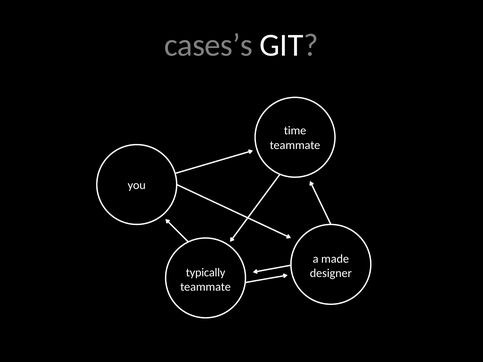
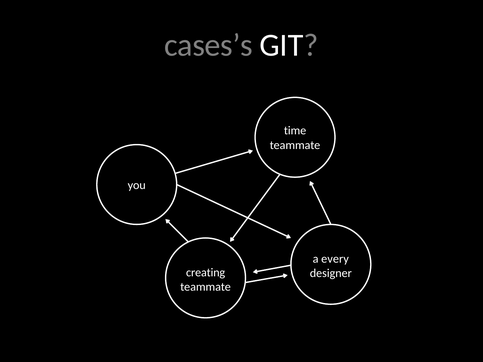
made: made -> every
typically: typically -> creating
